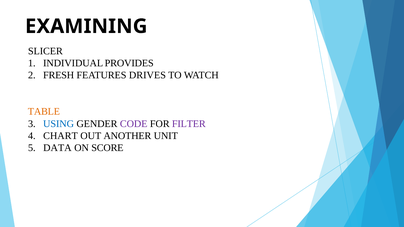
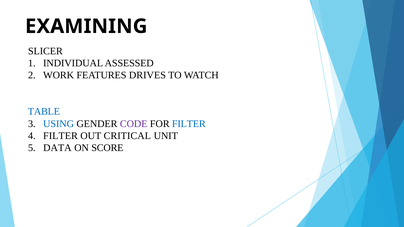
PROVIDES: PROVIDES -> ASSESSED
FRESH: FRESH -> WORK
TABLE colour: orange -> blue
FILTER at (189, 124) colour: purple -> blue
CHART at (60, 136): CHART -> FILTER
ANOTHER: ANOTHER -> CRITICAL
